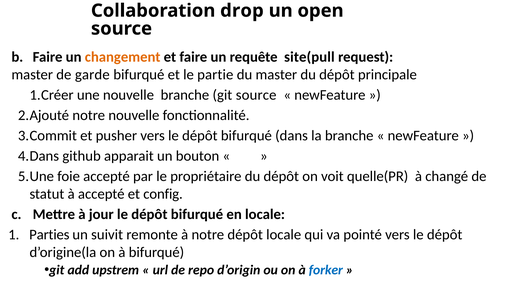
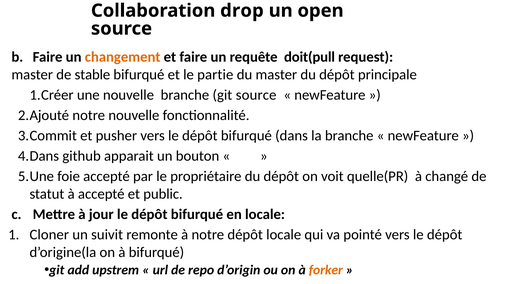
site(pull: site(pull -> doit(pull
garde: garde -> stable
config: config -> public
Parties: Parties -> Cloner
forker colour: blue -> orange
